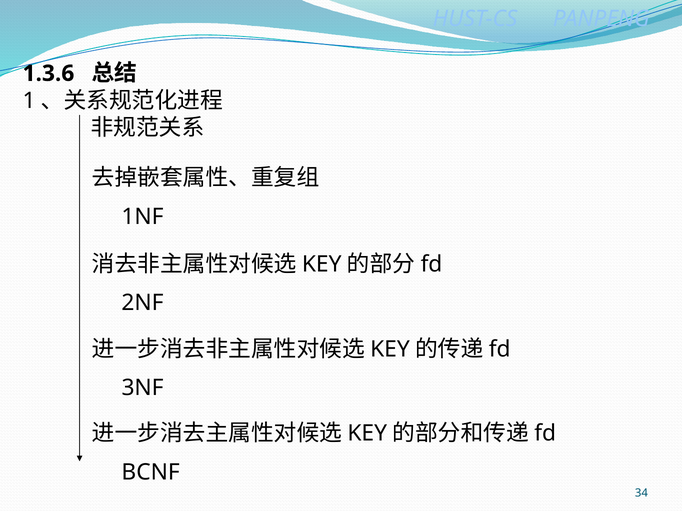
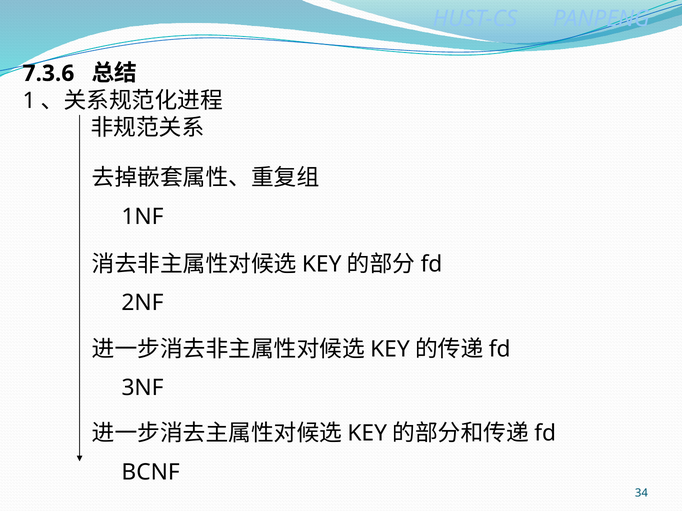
1.3.6: 1.3.6 -> 7.3.6
